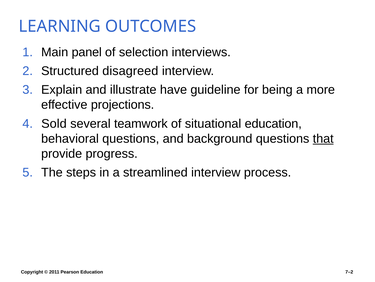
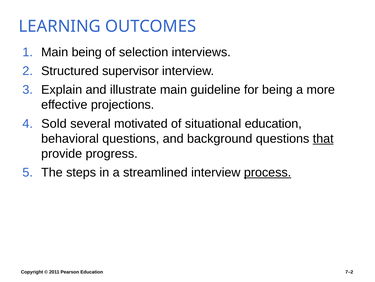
Main panel: panel -> being
disagreed: disagreed -> supervisor
illustrate have: have -> main
teamwork: teamwork -> motivated
process underline: none -> present
